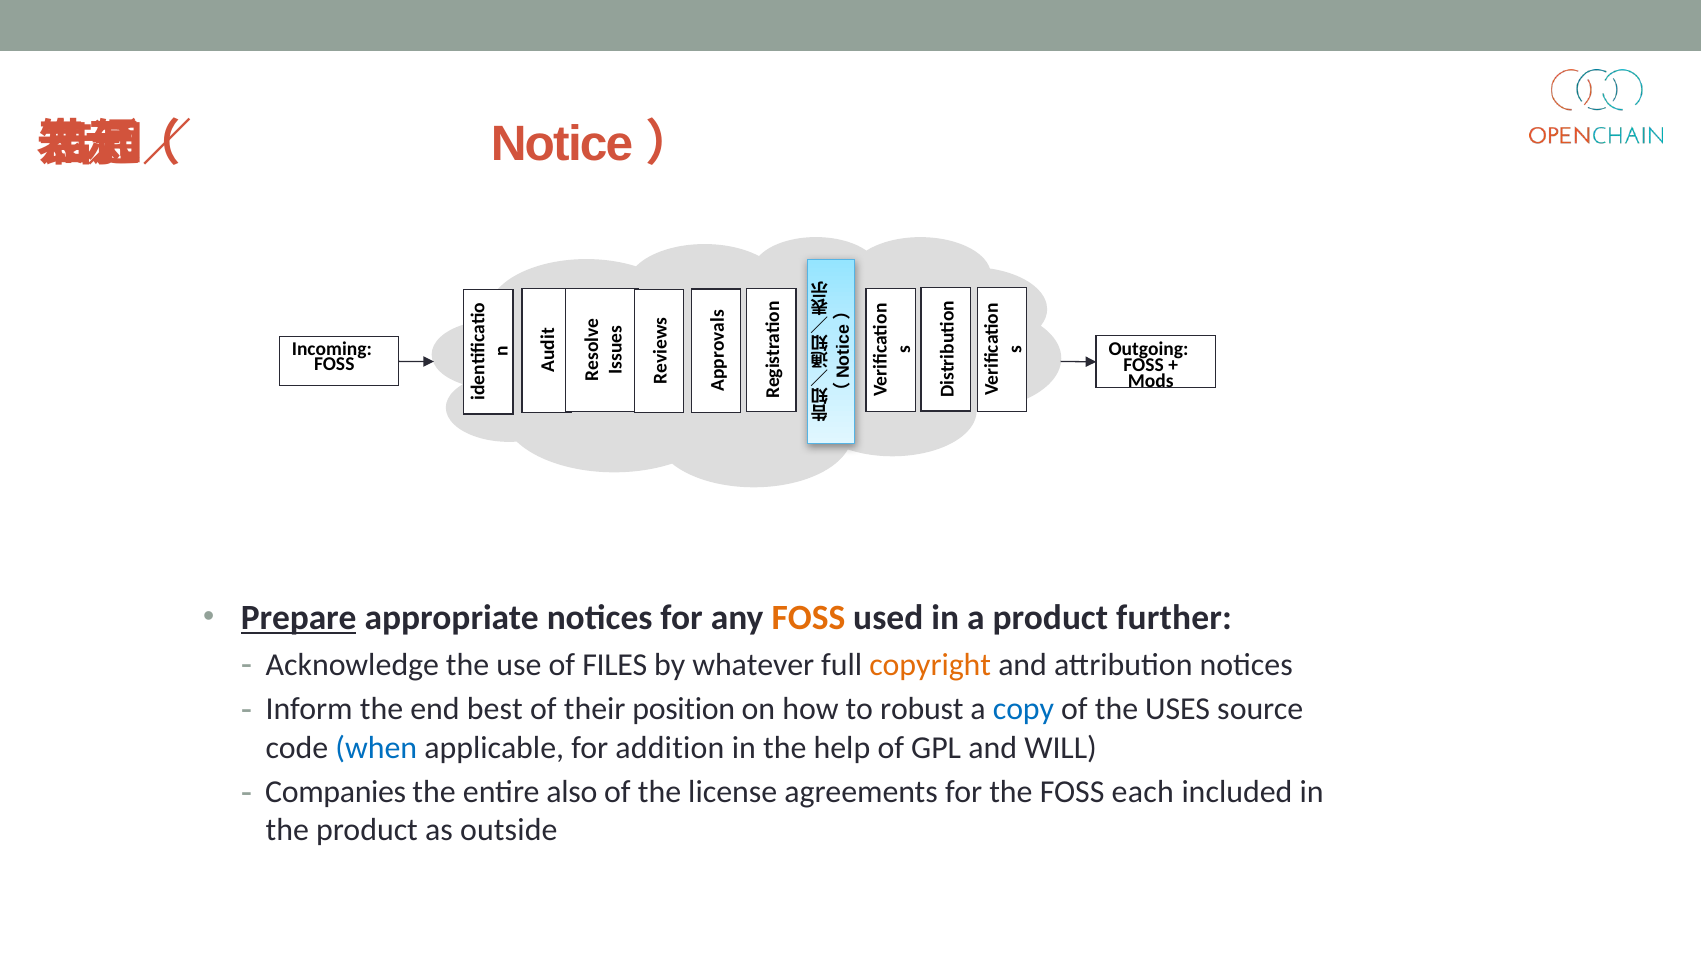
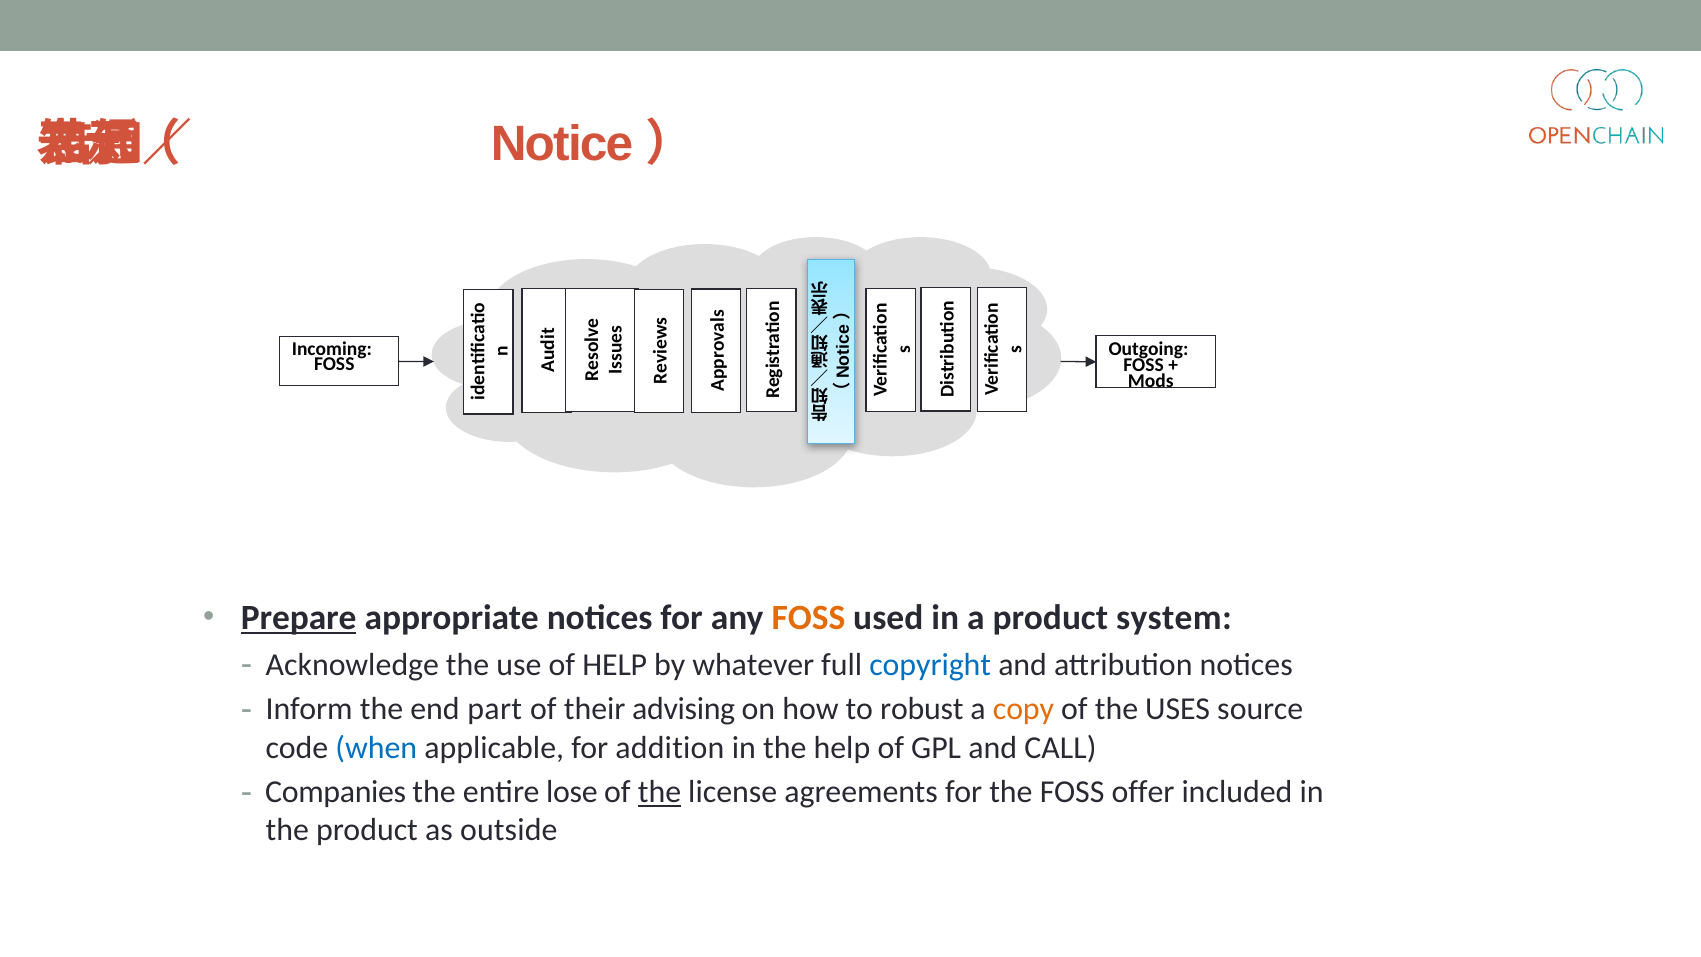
further: further -> system
of FILES: FILES -> HELP
copyright colour: orange -> blue
best: best -> part
position: position -> advising
copy colour: blue -> orange
WILL: WILL -> CALL
also: also -> lose
the at (660, 792) underline: none -> present
each: each -> offer
